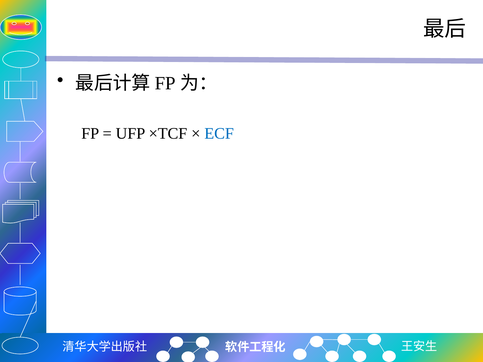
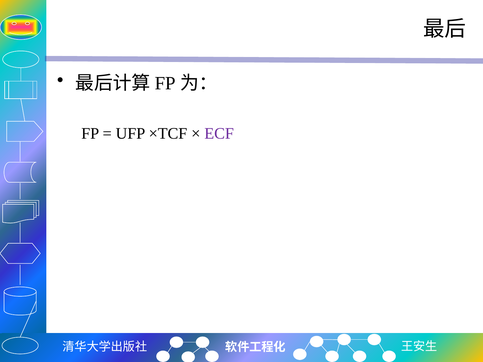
ECF colour: blue -> purple
